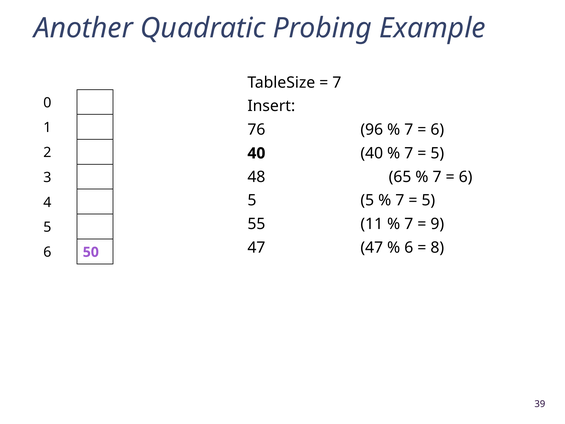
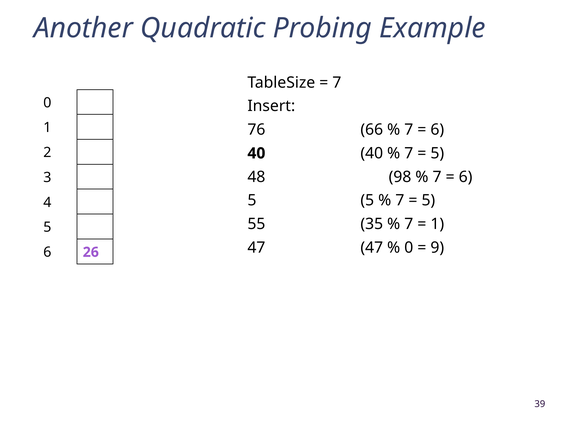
96: 96 -> 66
65: 65 -> 98
11: 11 -> 35
9 at (437, 224): 9 -> 1
6 at (409, 247): 6 -> 0
8: 8 -> 9
50: 50 -> 26
